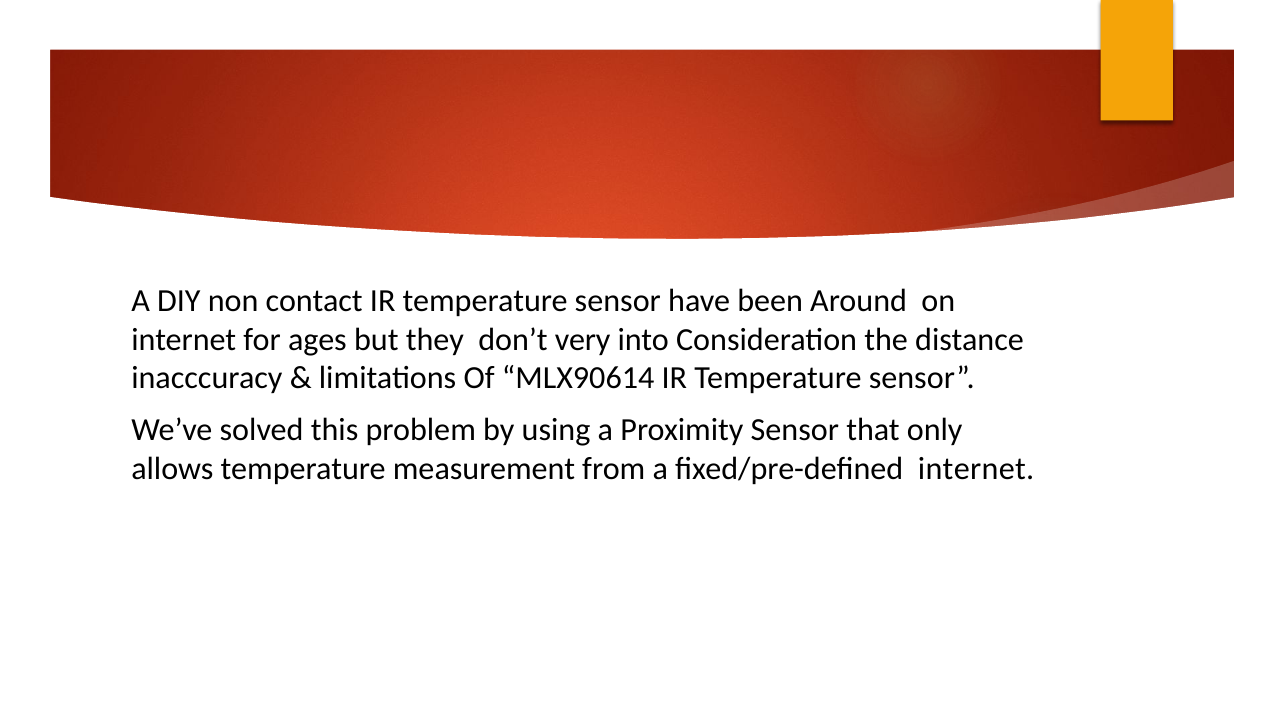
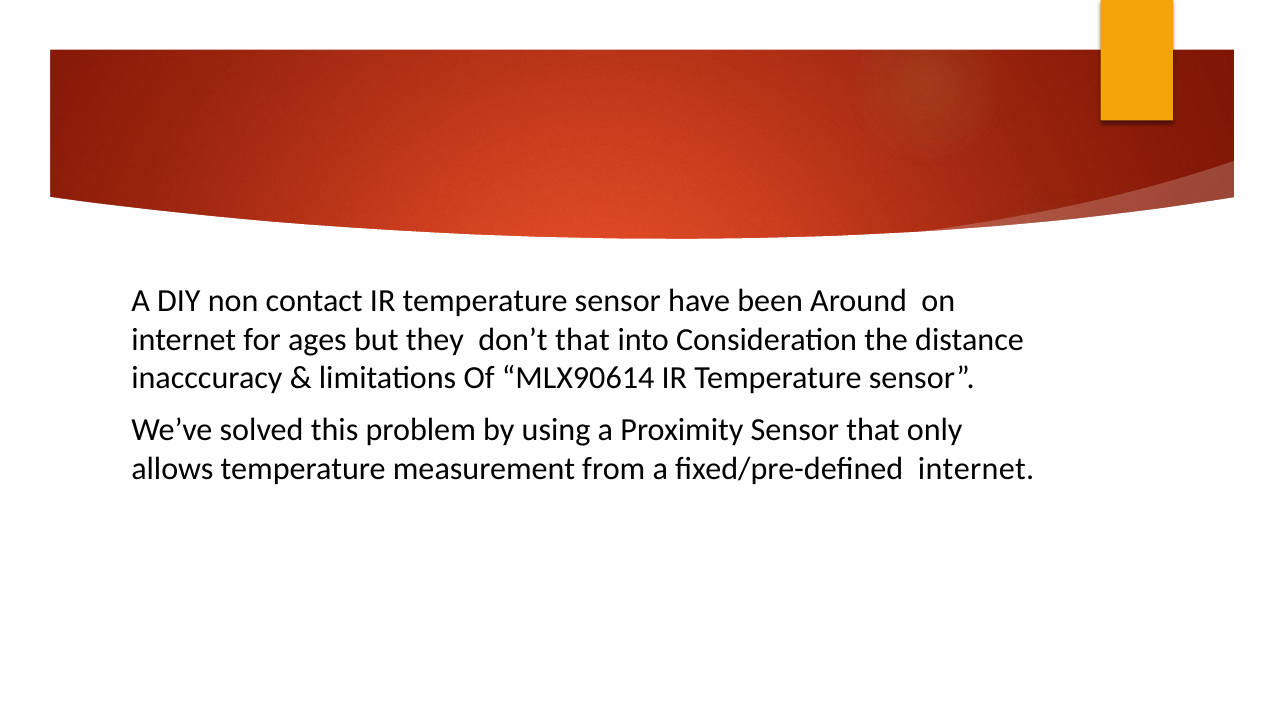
don’t very: very -> that
